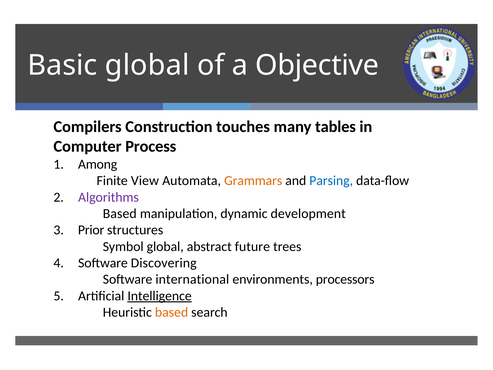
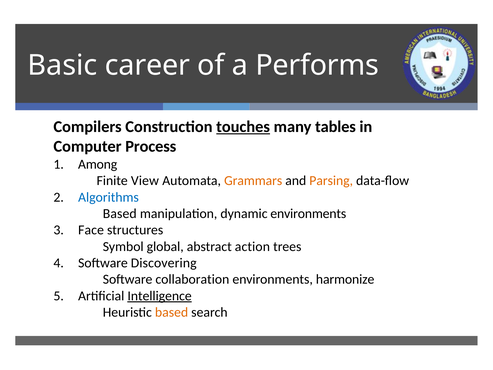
Basic global: global -> career
Objective: Objective -> Performs
touches underline: none -> present
Parsing colour: blue -> orange
Algorithms colour: purple -> blue
dynamic development: development -> environments
Prior: Prior -> Face
future: future -> action
international: international -> collaboration
processors: processors -> harmonize
